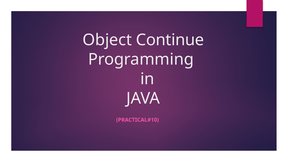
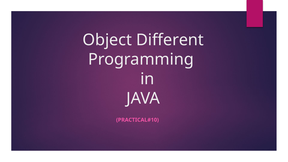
Continue: Continue -> Different
